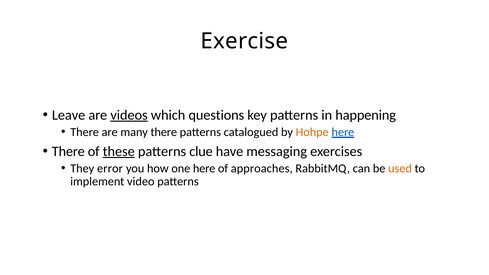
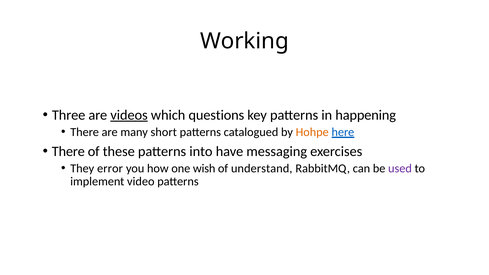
Exercise: Exercise -> Working
Leave: Leave -> Three
many there: there -> short
these underline: present -> none
clue: clue -> into
one here: here -> wish
approaches: approaches -> understand
used colour: orange -> purple
